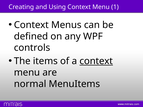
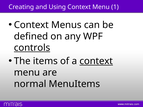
controls underline: none -> present
